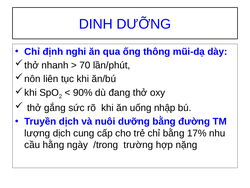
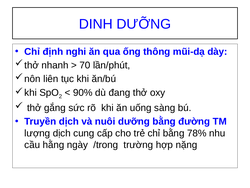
nhập: nhập -> sàng
17%: 17% -> 78%
